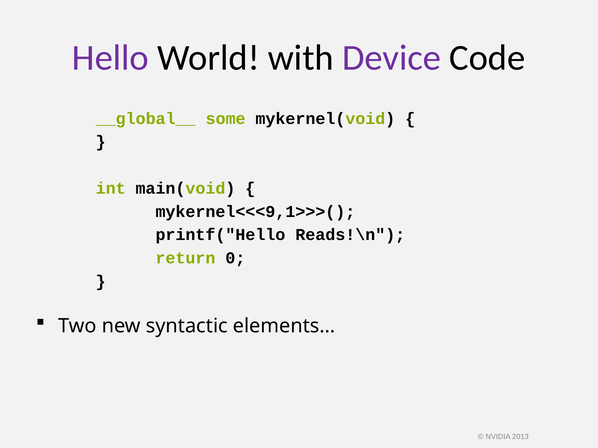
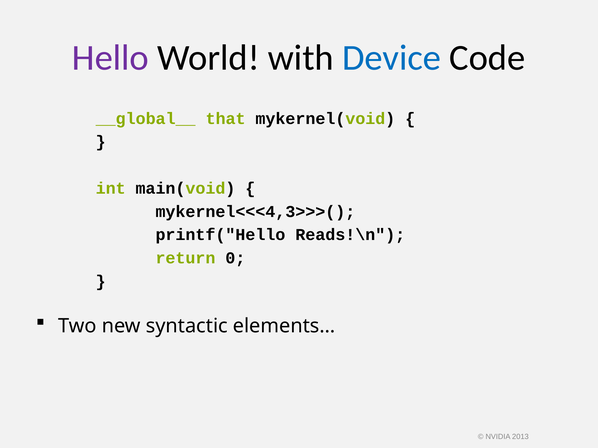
Device colour: purple -> blue
some: some -> that
mykernel<<<9,1>>>(: mykernel<<<9,1>>>( -> mykernel<<<4,3>>>(
